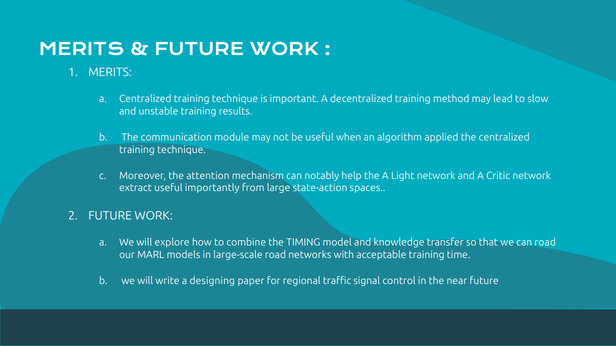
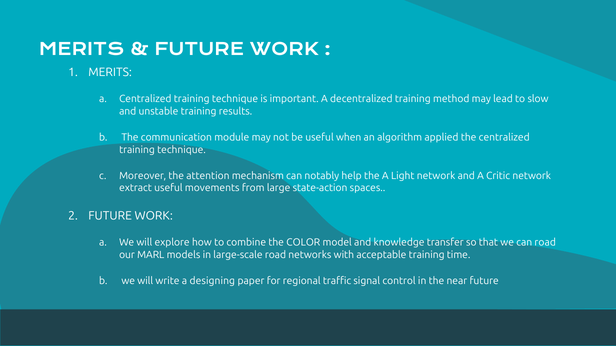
importantly: importantly -> movements
TIMING: TIMING -> COLOR
